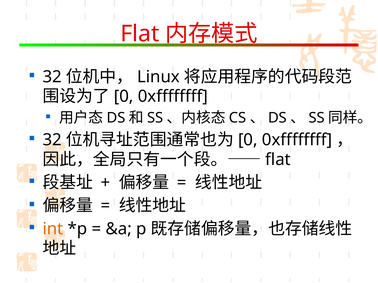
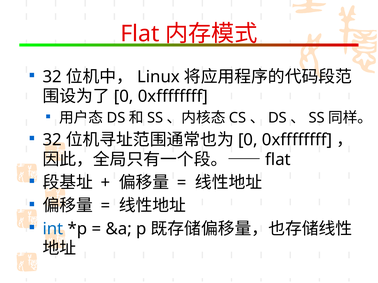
int colour: orange -> blue
